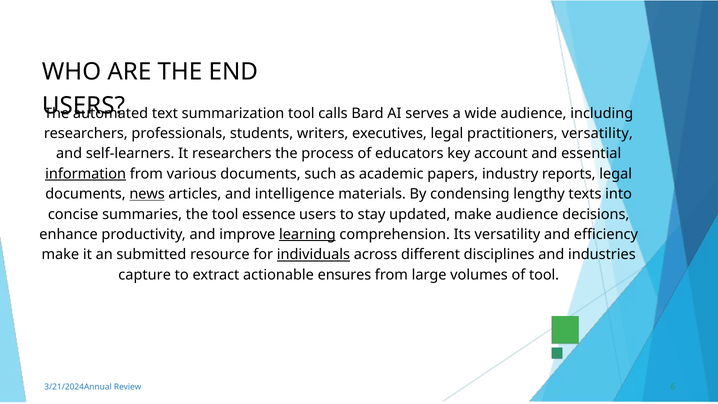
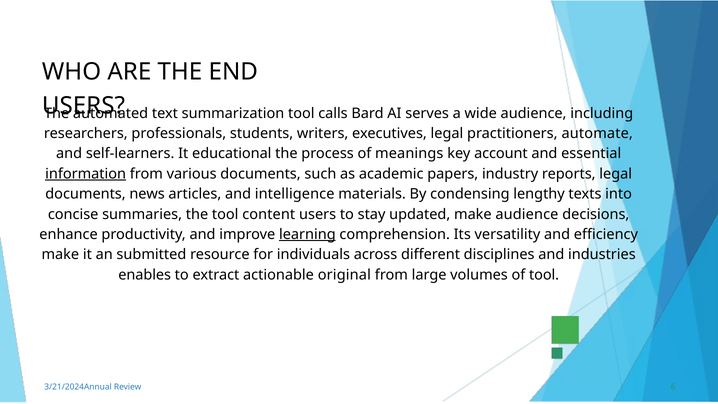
practitioners versatility: versatility -> automate
It researchers: researchers -> educational
educators: educators -> meanings
news underline: present -> none
essence: essence -> content
individuals underline: present -> none
capture: capture -> enables
ensures: ensures -> original
